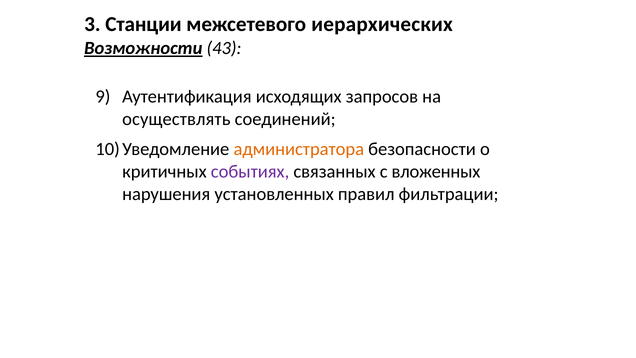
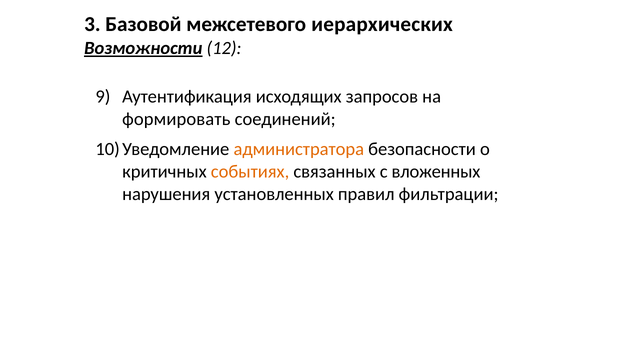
Станции: Станции -> Базовой
43: 43 -> 12
осуществлять: осуществлять -> формировать
событиях colour: purple -> orange
